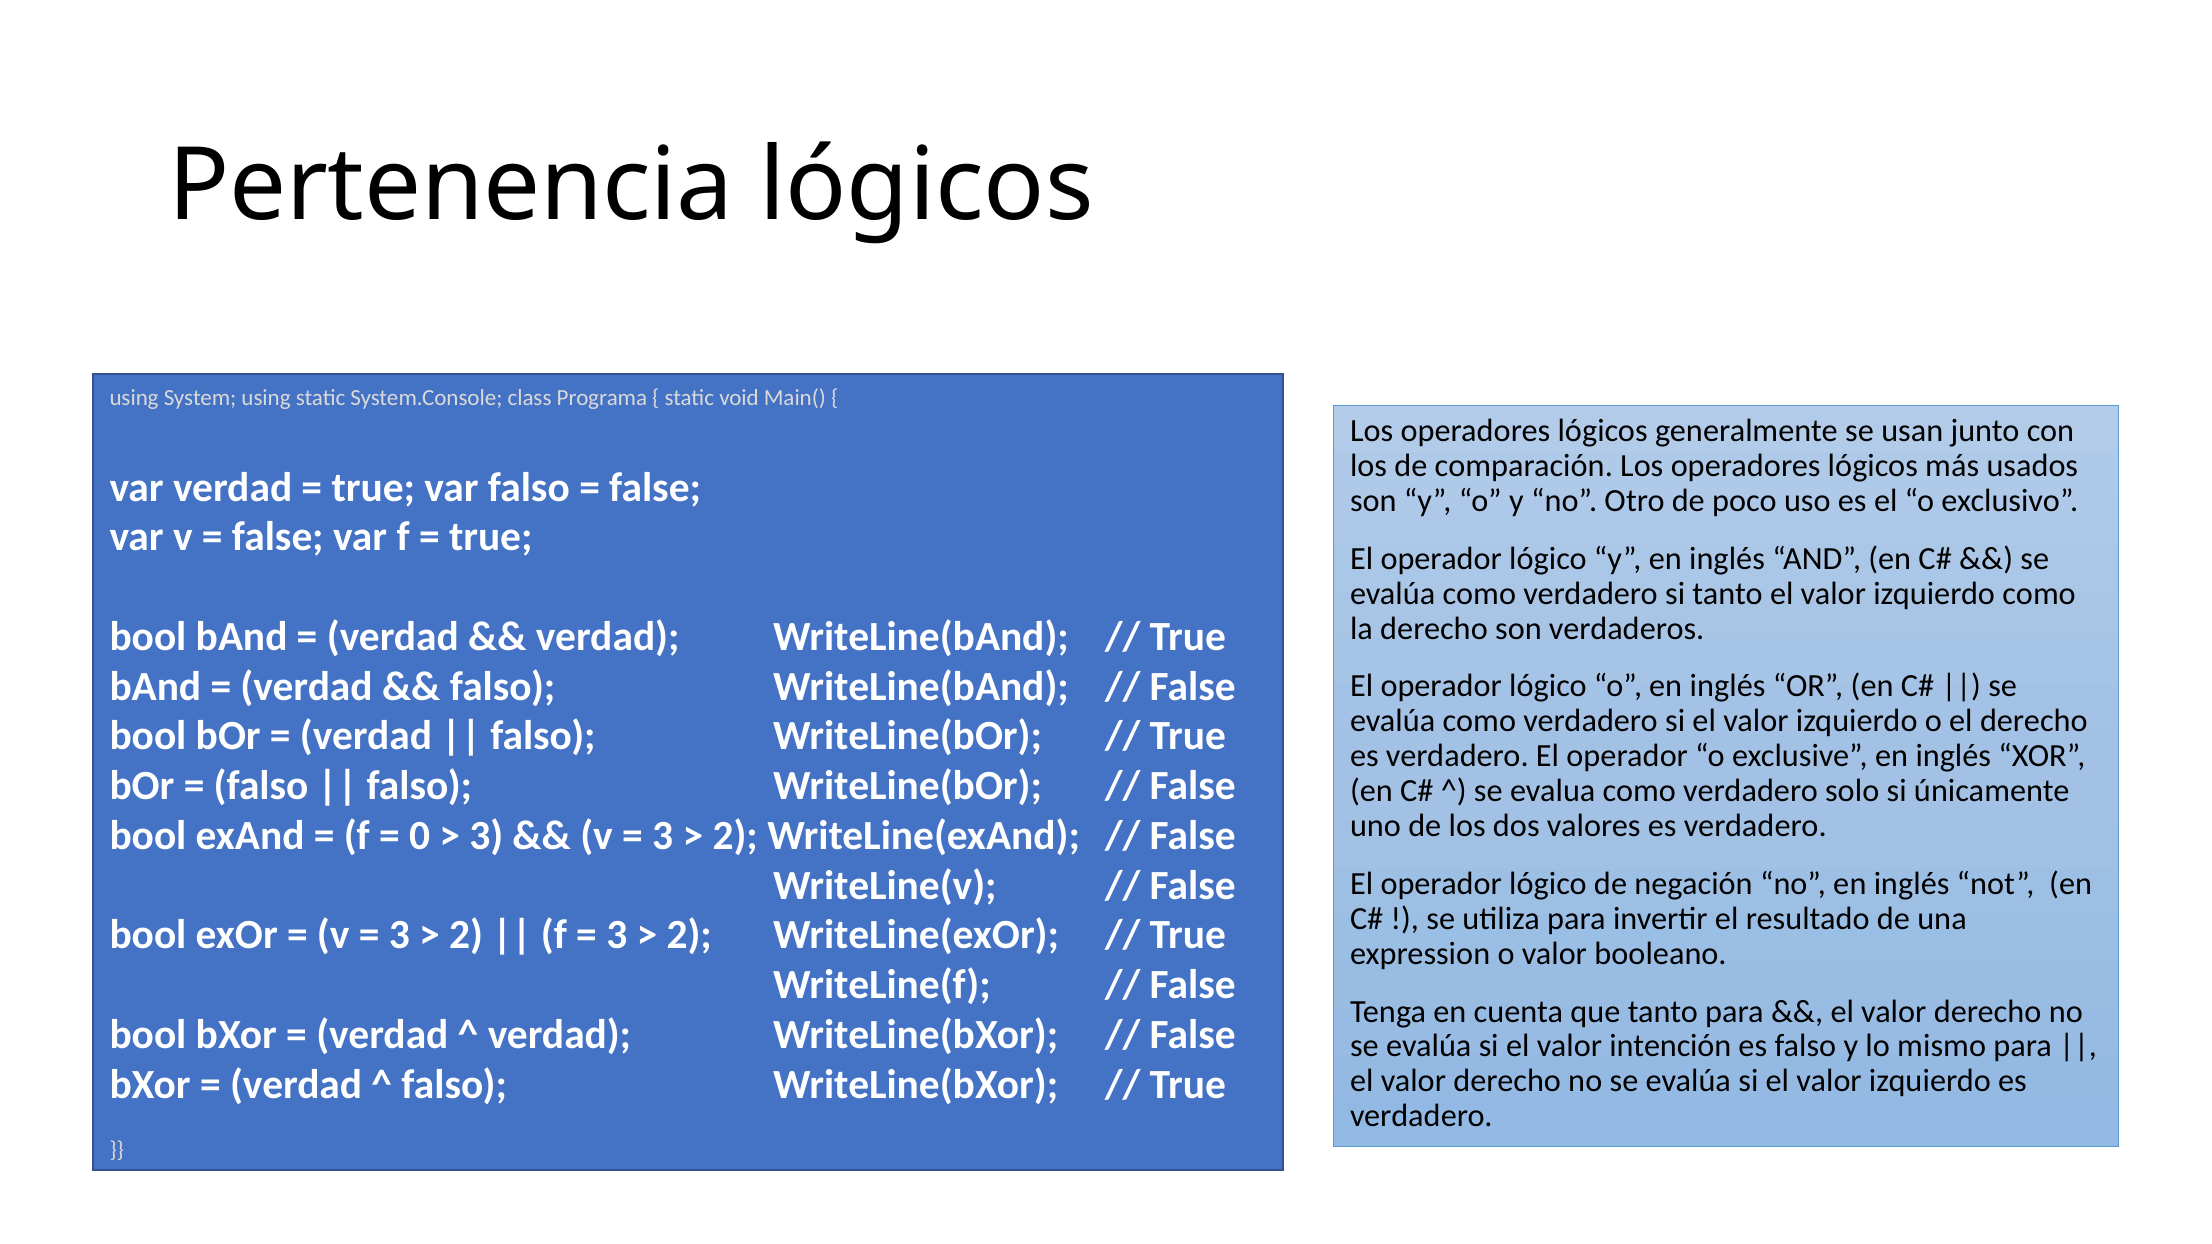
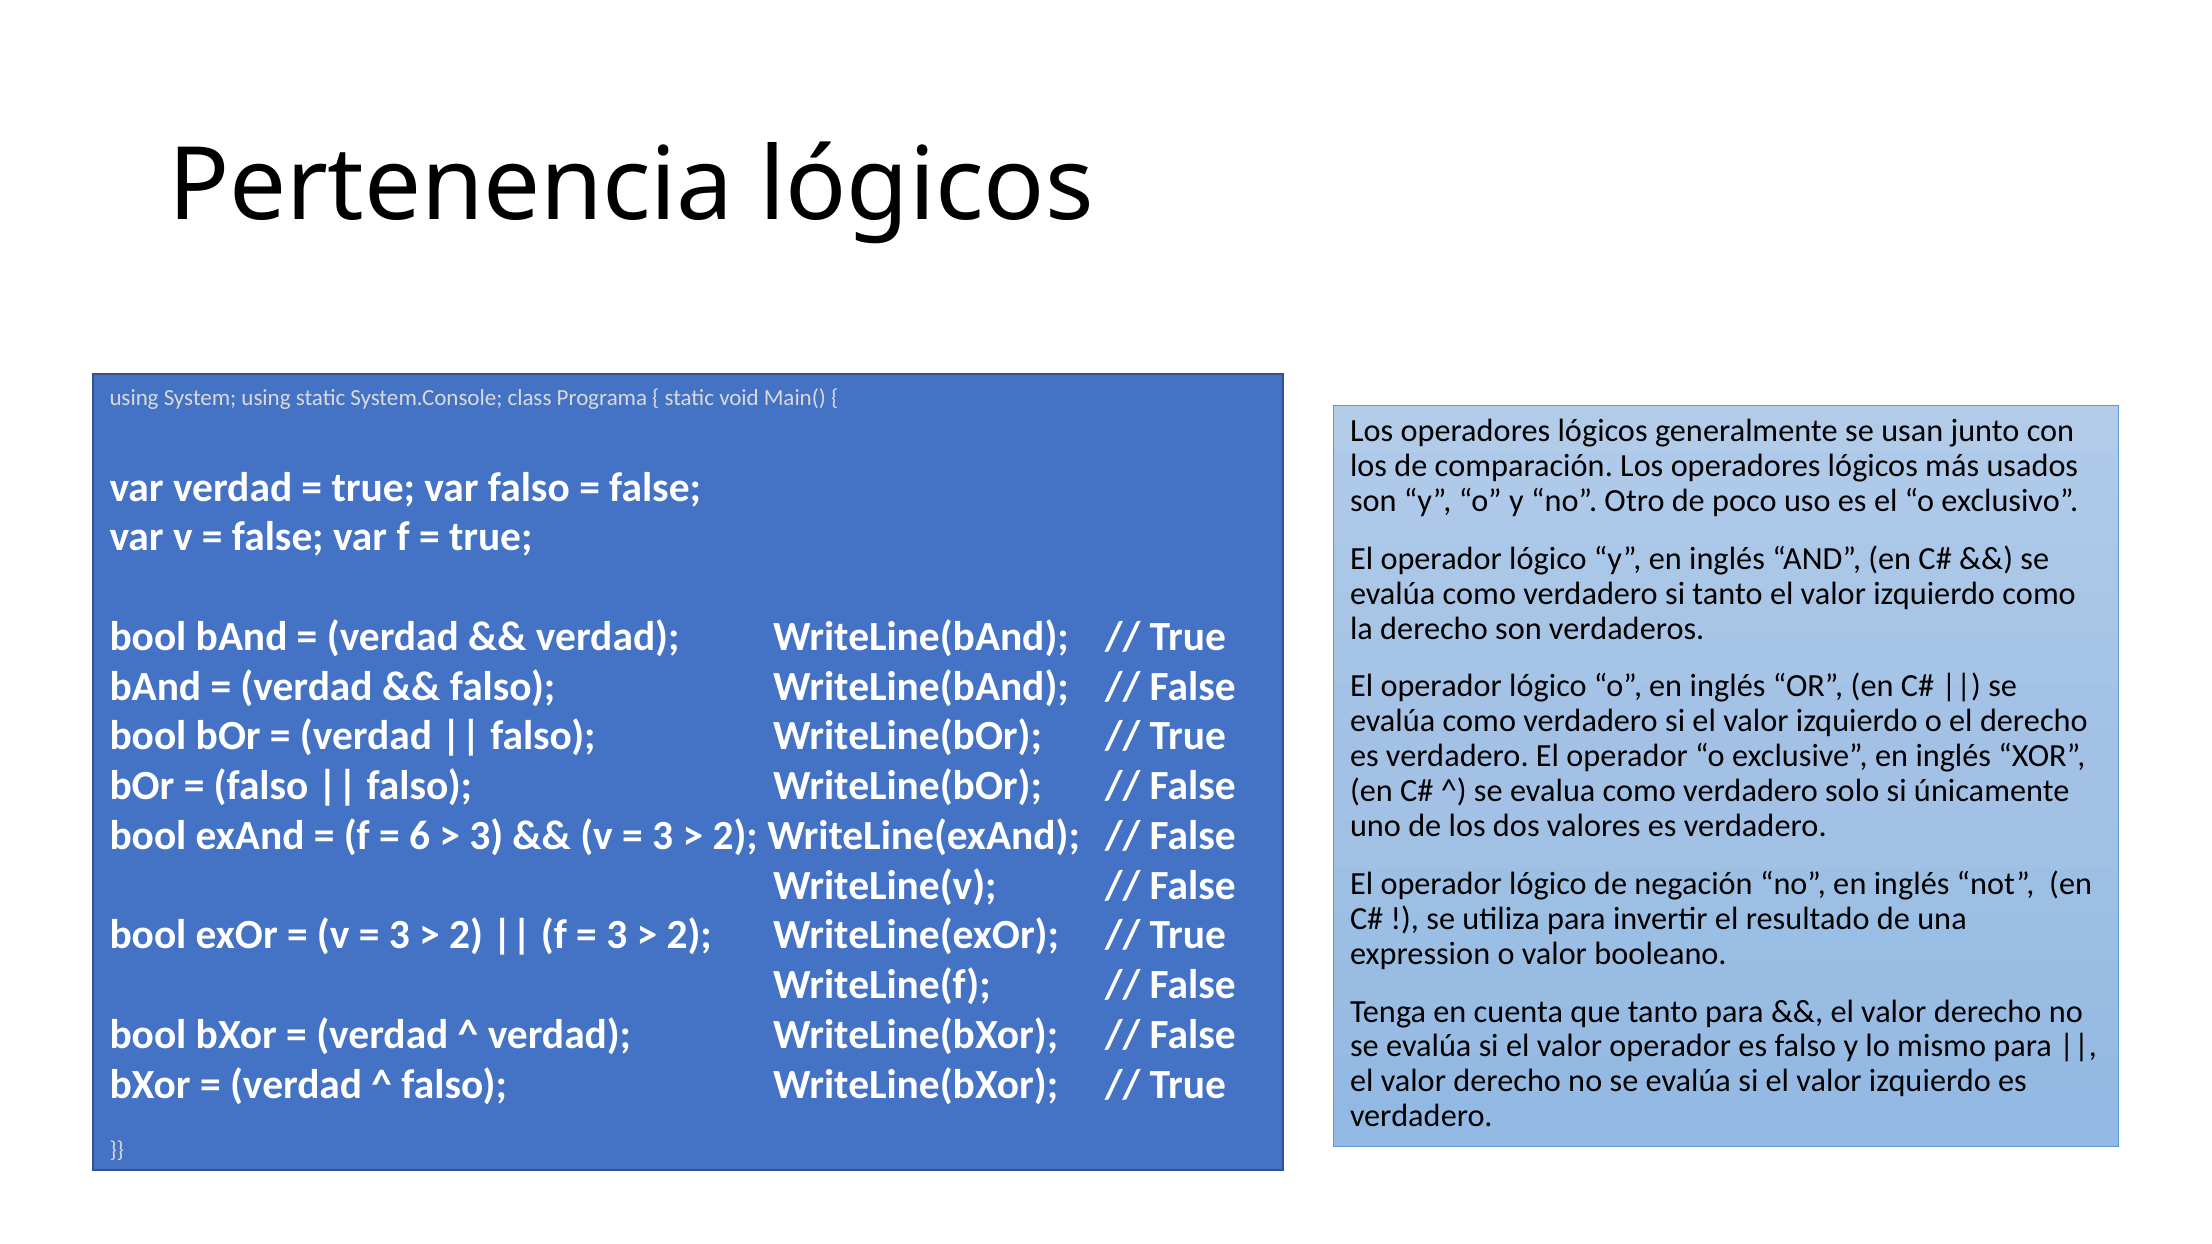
0: 0 -> 6
valor intención: intención -> operador
